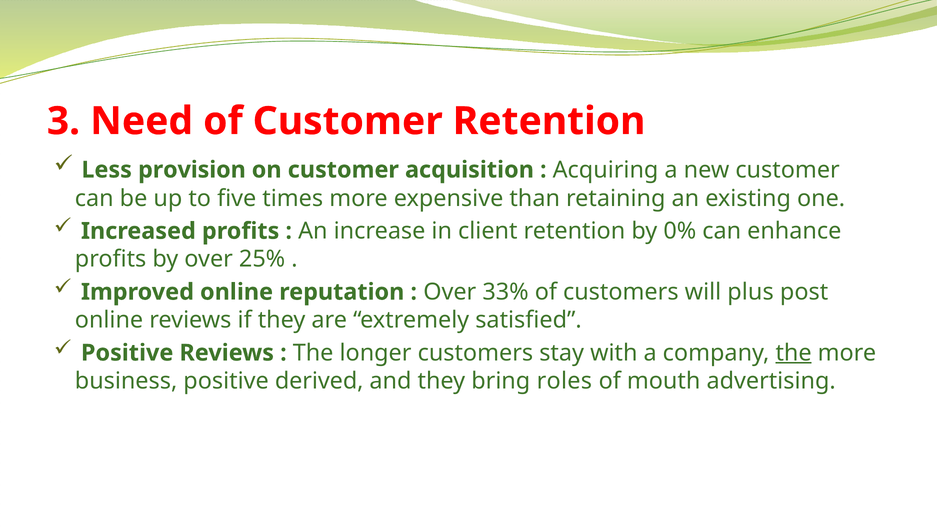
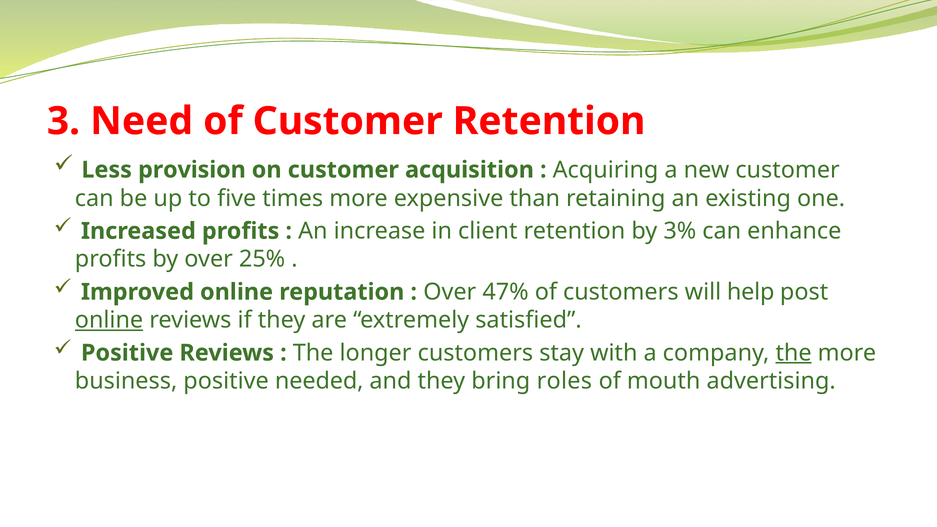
0%: 0% -> 3%
33%: 33% -> 47%
plus: plus -> help
online at (109, 320) underline: none -> present
derived: derived -> needed
